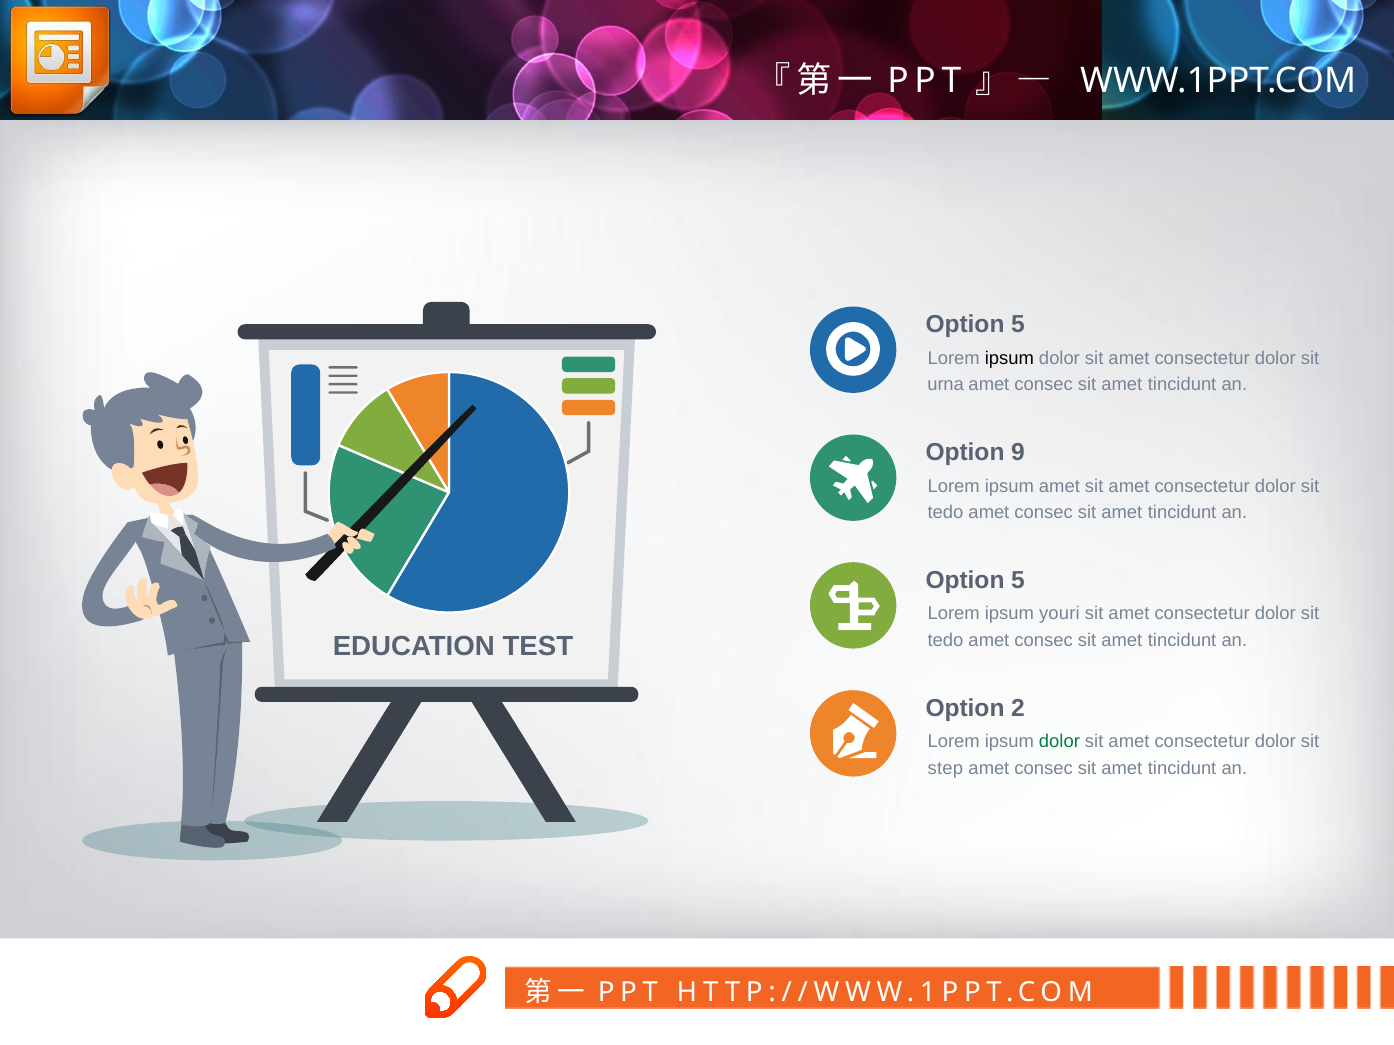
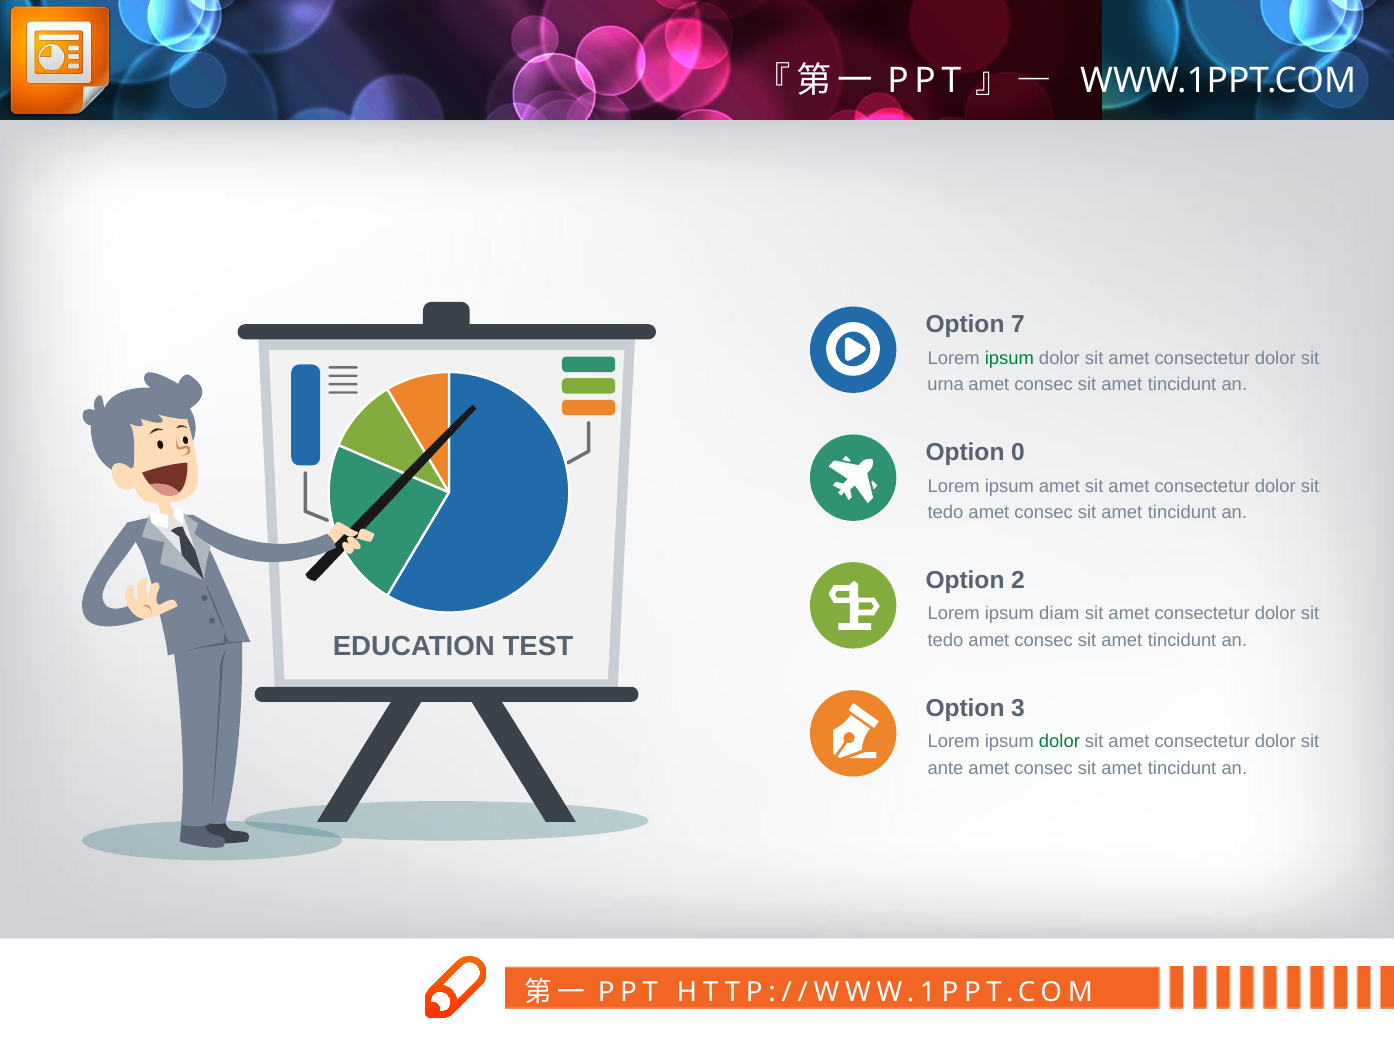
5 at (1018, 325): 5 -> 7
ipsum at (1009, 358) colour: black -> green
9: 9 -> 0
5 at (1018, 581): 5 -> 2
youri: youri -> diam
2: 2 -> 3
step: step -> ante
